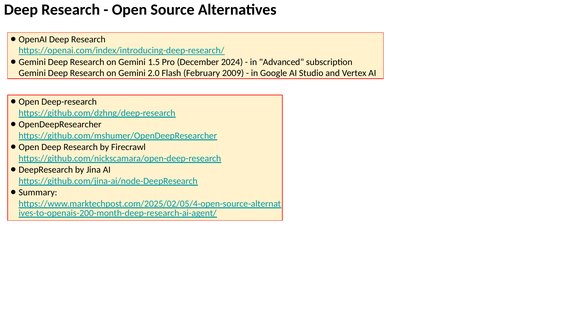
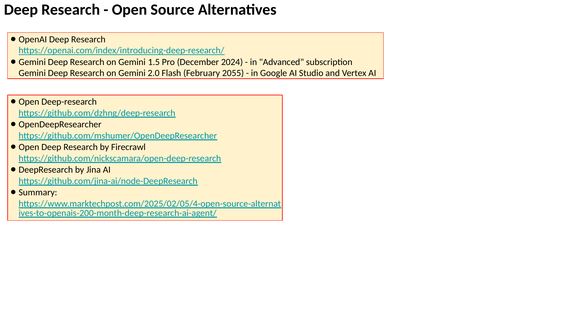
2009: 2009 -> 2055
